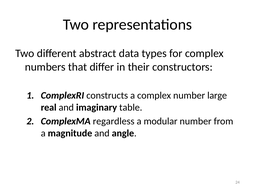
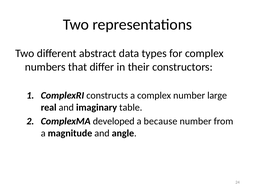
regardless: regardless -> developed
modular: modular -> because
